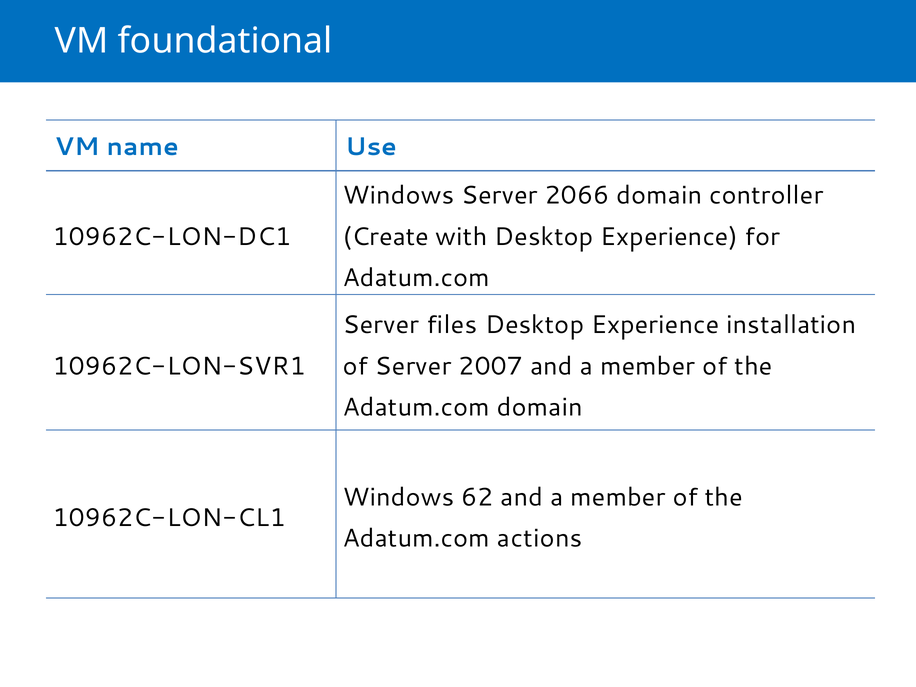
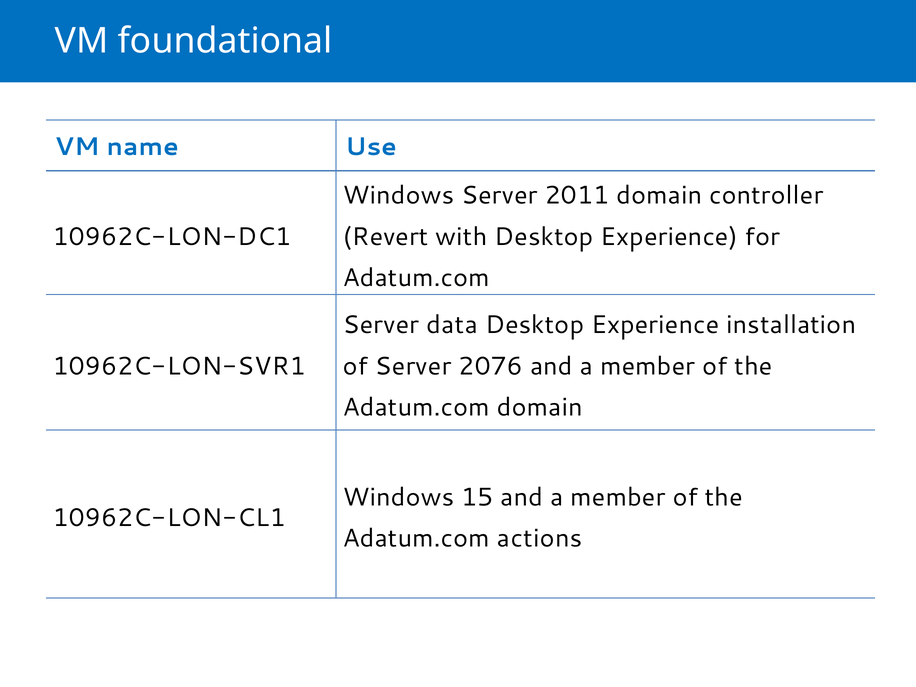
2066: 2066 -> 2011
Create: Create -> Revert
files: files -> data
2007: 2007 -> 2076
62: 62 -> 15
